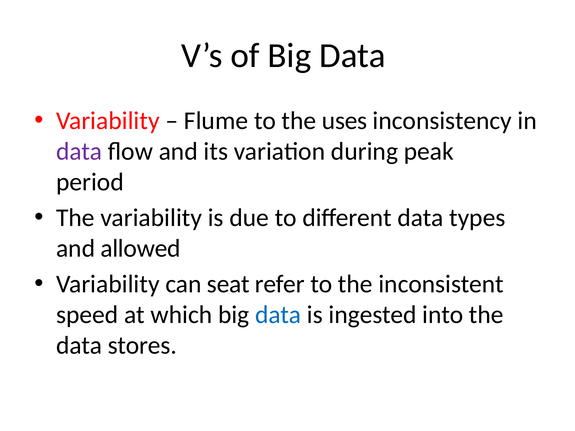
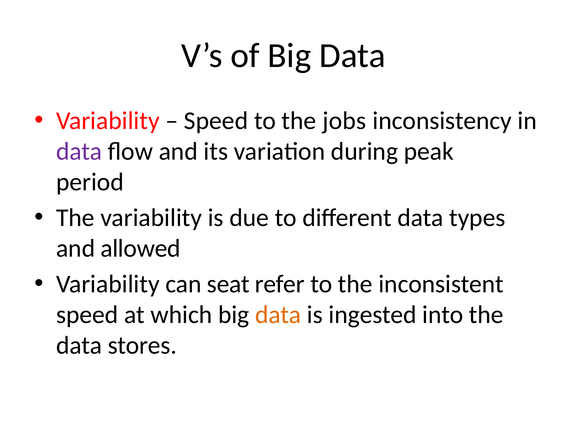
Flume at (216, 121): Flume -> Speed
uses: uses -> jobs
data at (278, 315) colour: blue -> orange
